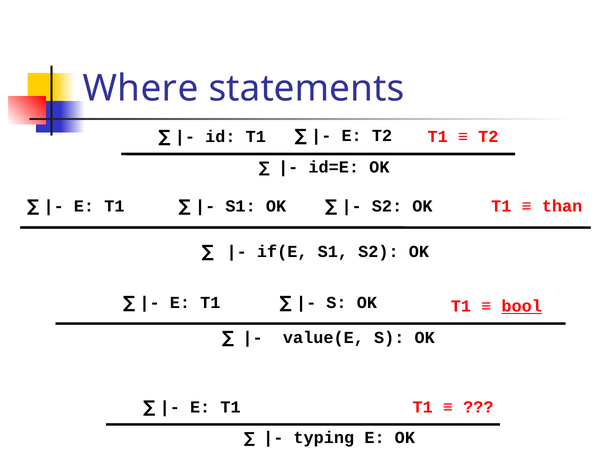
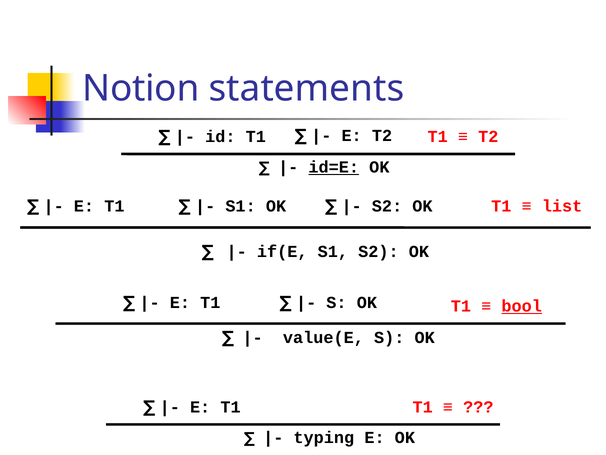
Where: Where -> Notion
id=E underline: none -> present
than: than -> list
